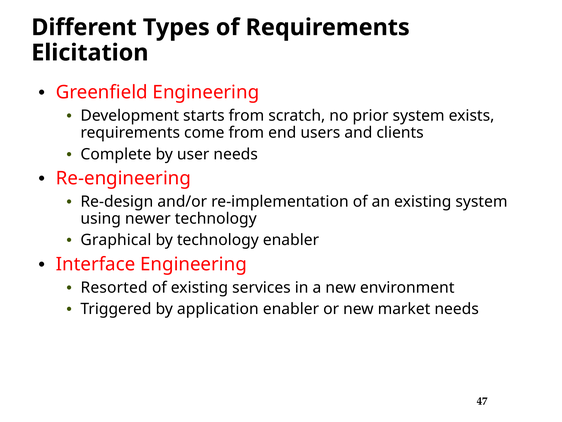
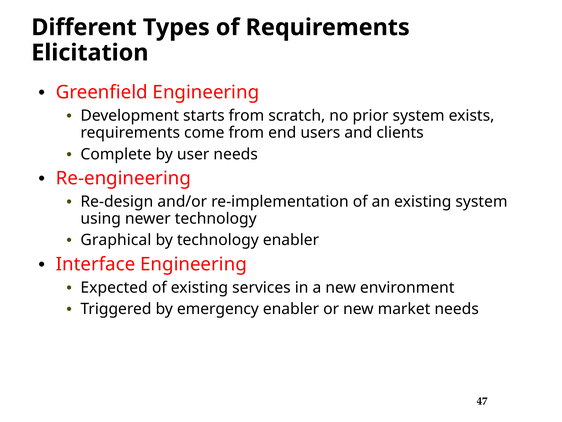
Resorted: Resorted -> Expected
application: application -> emergency
